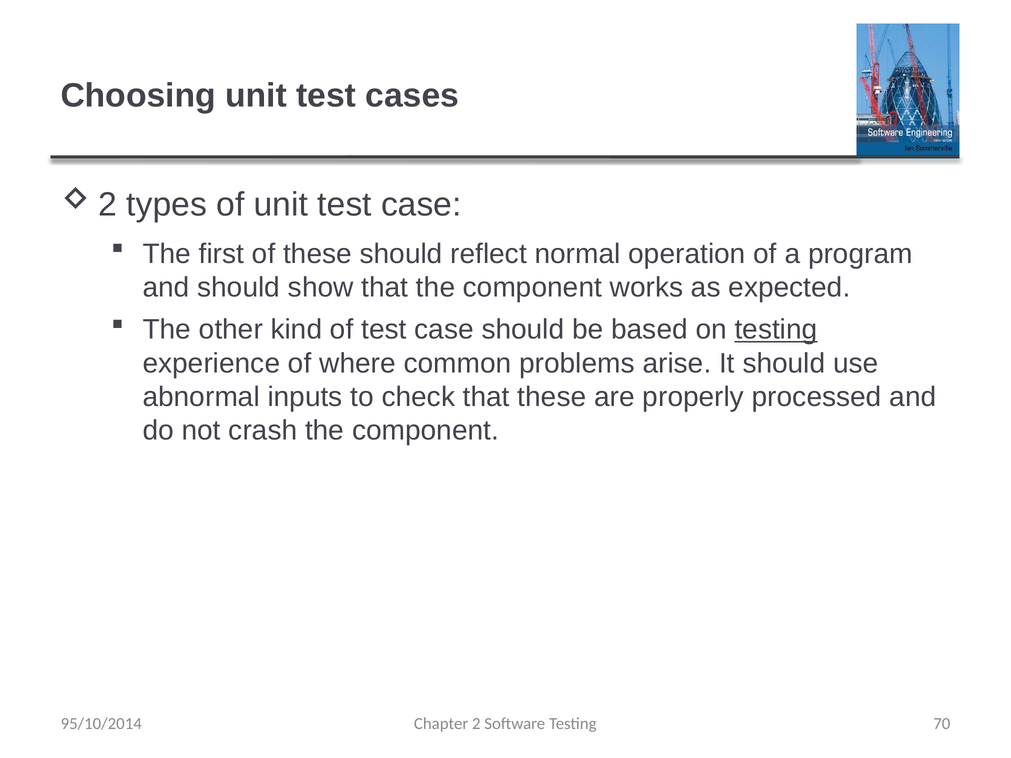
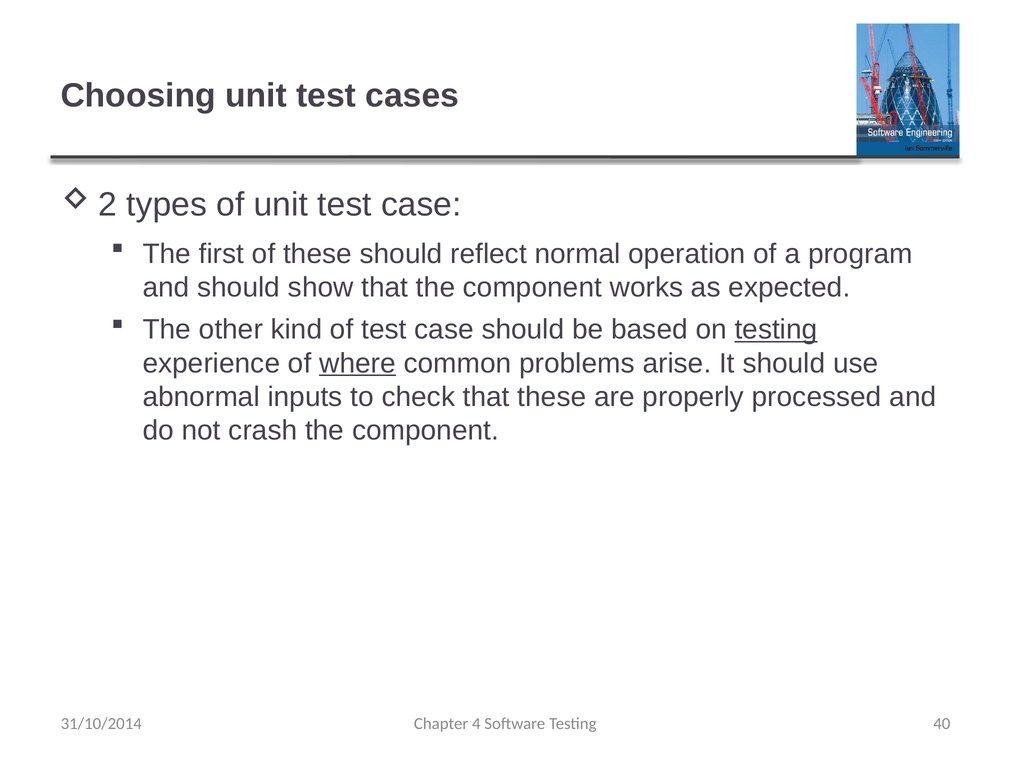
where underline: none -> present
2: 2 -> 4
70: 70 -> 40
95/10/2014: 95/10/2014 -> 31/10/2014
